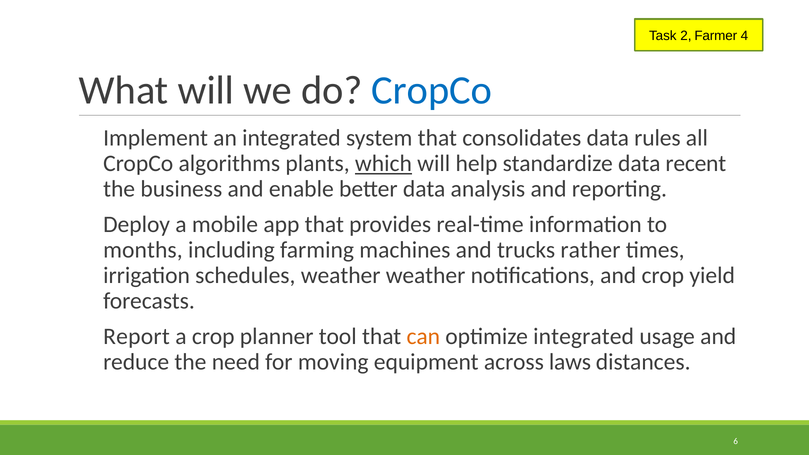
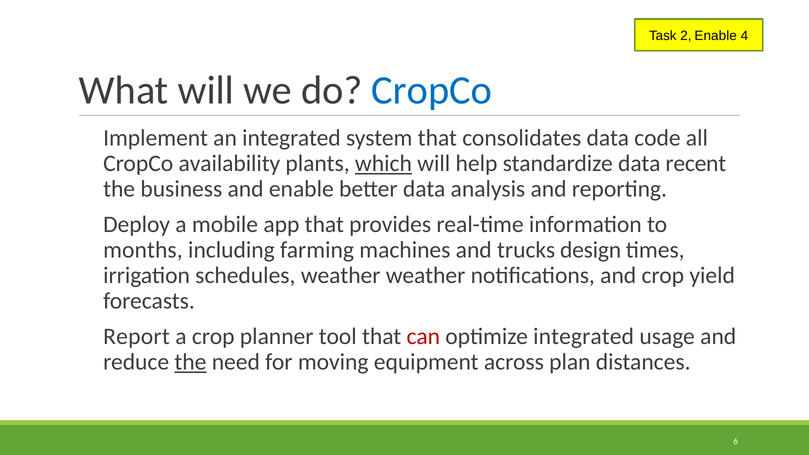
2 Farmer: Farmer -> Enable
rules: rules -> code
algorithms: algorithms -> availability
rather: rather -> design
can colour: orange -> red
the at (190, 362) underline: none -> present
laws: laws -> plan
